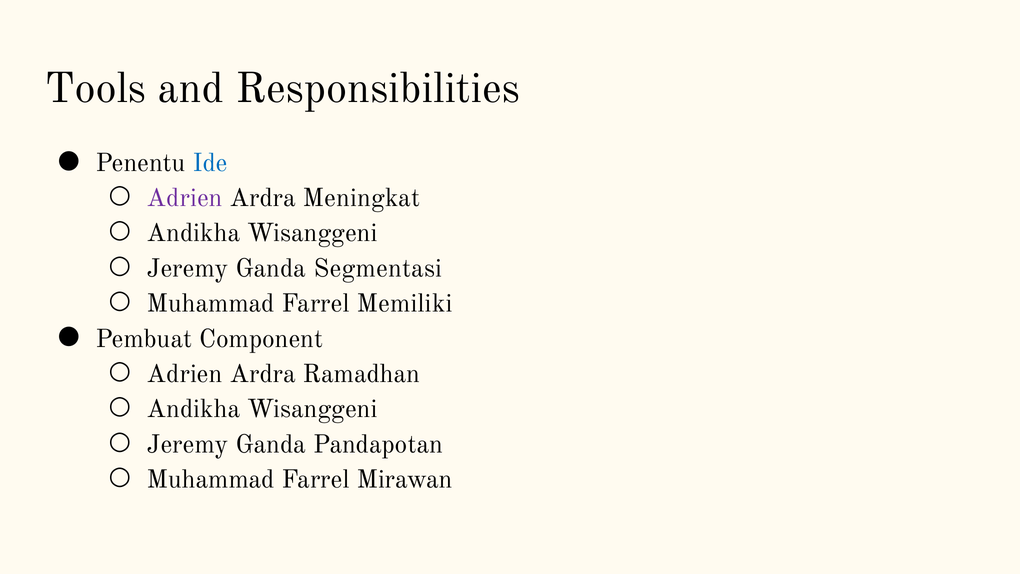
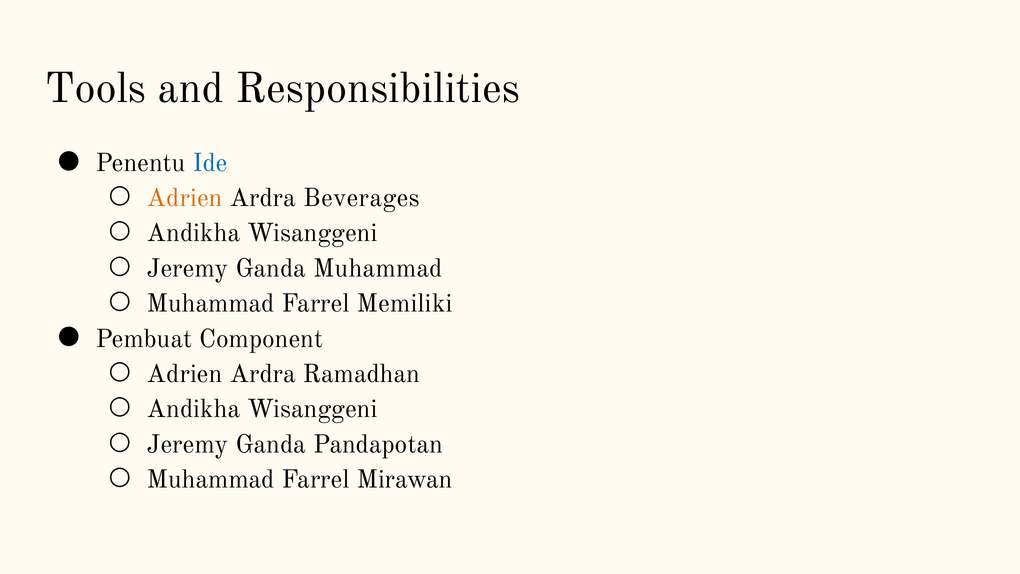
Adrien at (185, 198) colour: purple -> orange
Meningkat: Meningkat -> Beverages
Ganda Segmentasi: Segmentasi -> Muhammad
